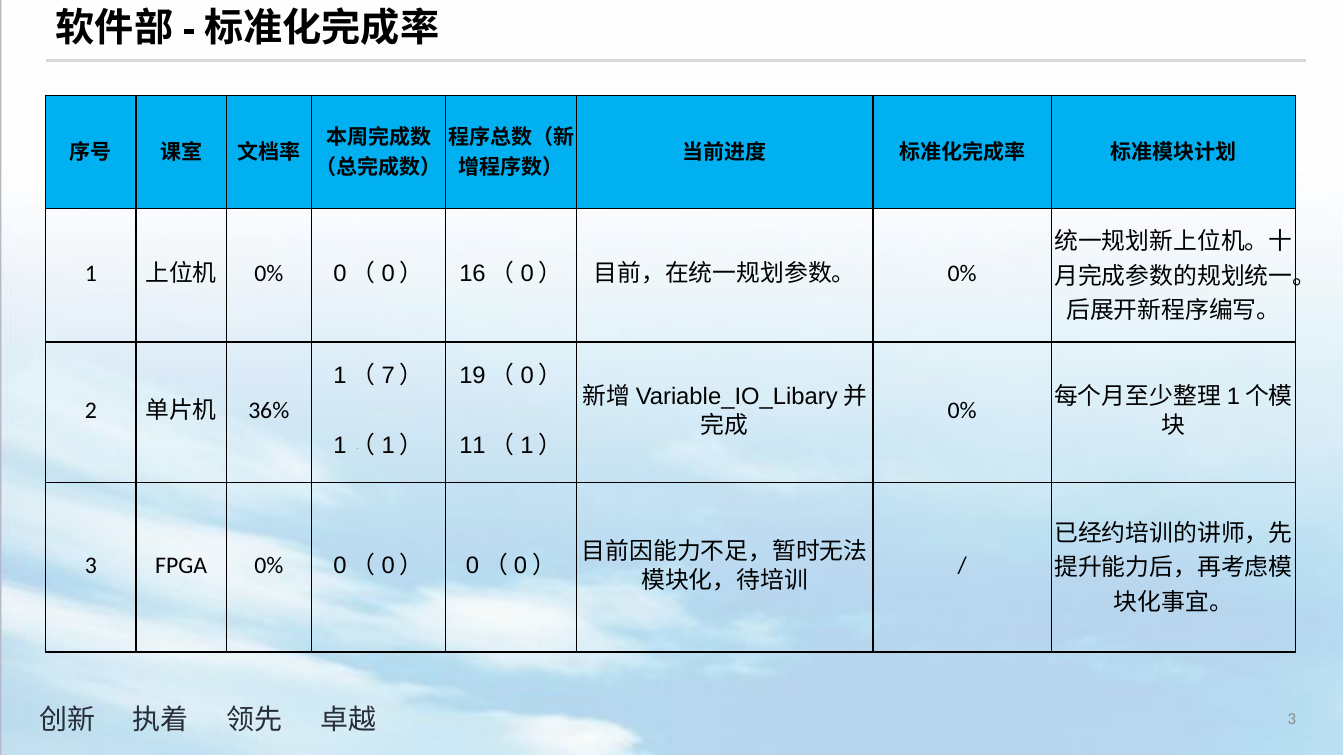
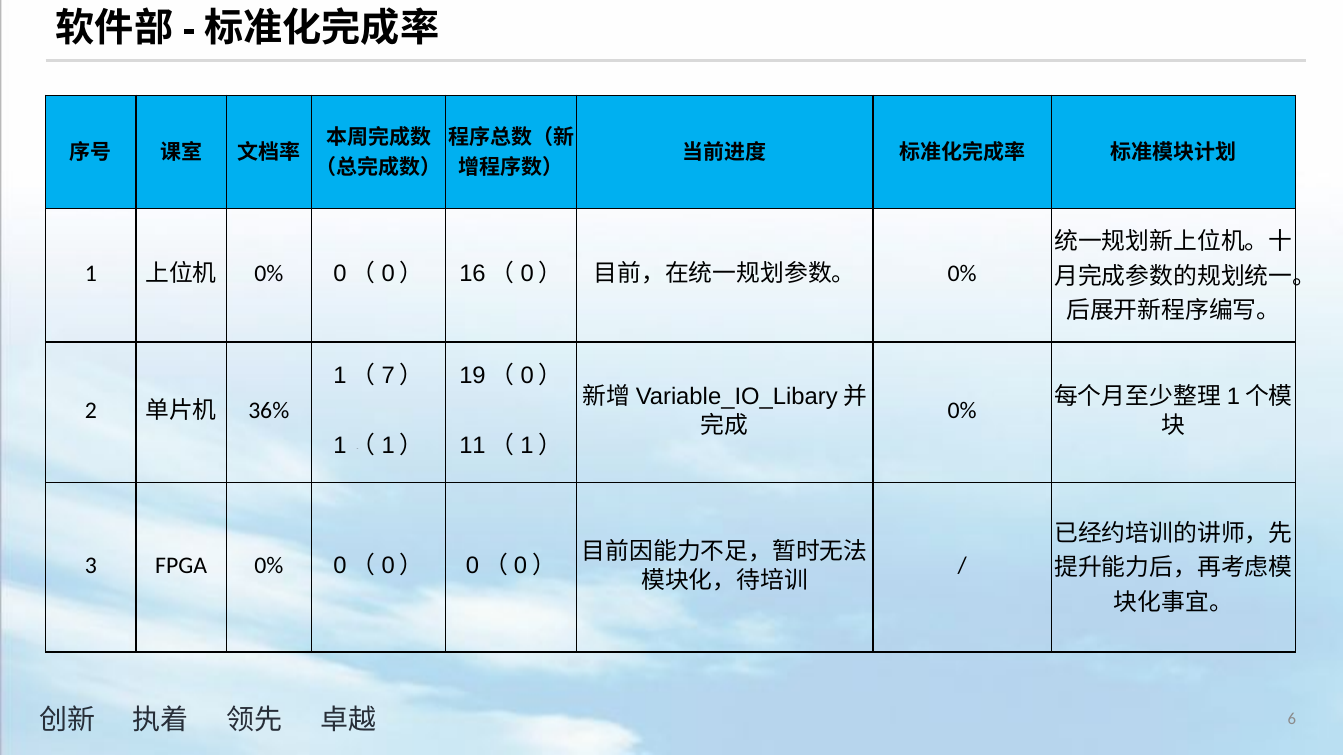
3 at (1292, 719): 3 -> 6
